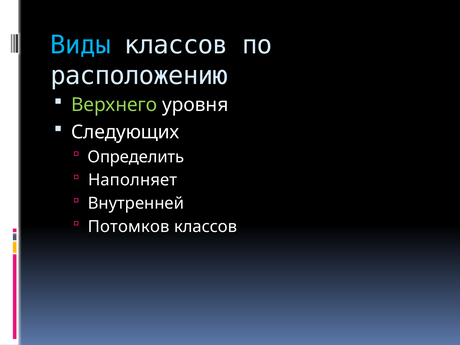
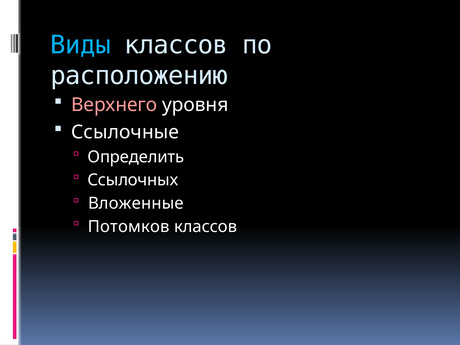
Верхнего colour: light green -> pink
Следующих: Следующих -> Ссылочные
Наполняет: Наполняет -> Ссылочных
Внутренней: Внутренней -> Вложенные
